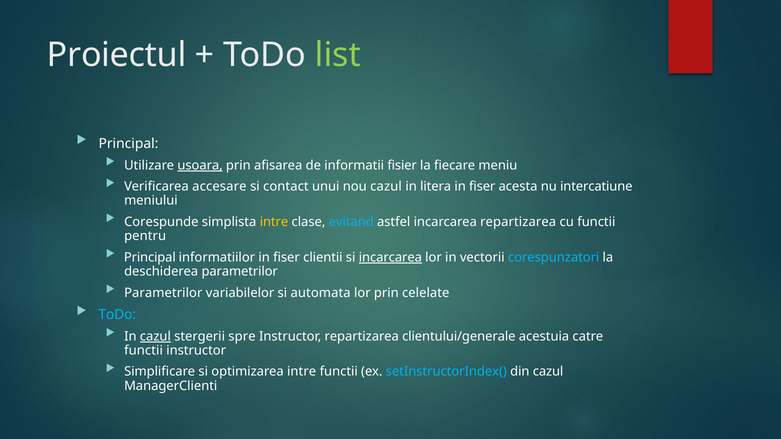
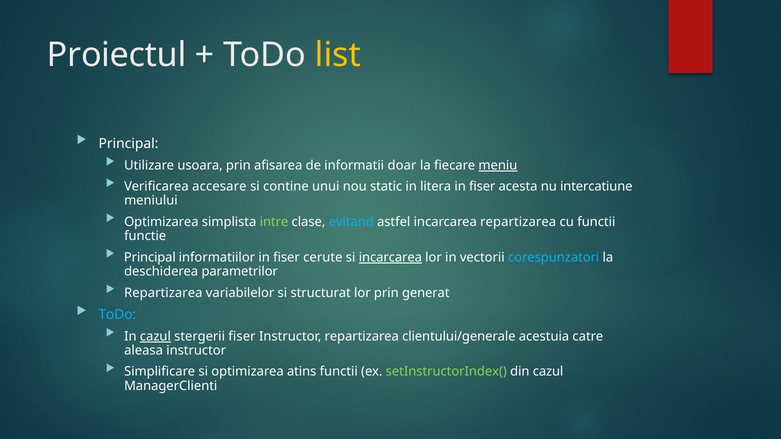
list colour: light green -> yellow
usoara underline: present -> none
fisier: fisier -> doar
meniu underline: none -> present
contact: contact -> contine
nou cazul: cazul -> static
Corespunde at (161, 222): Corespunde -> Optimizarea
intre at (274, 222) colour: yellow -> light green
pentru: pentru -> functie
clientii: clientii -> cerute
Parametrilor at (163, 293): Parametrilor -> Repartizarea
automata: automata -> structurat
celelate: celelate -> generat
stergerii spre: spre -> fiser
functii at (144, 351): functii -> aleasa
optimizarea intre: intre -> atins
setInstructorIndex( colour: light blue -> light green
